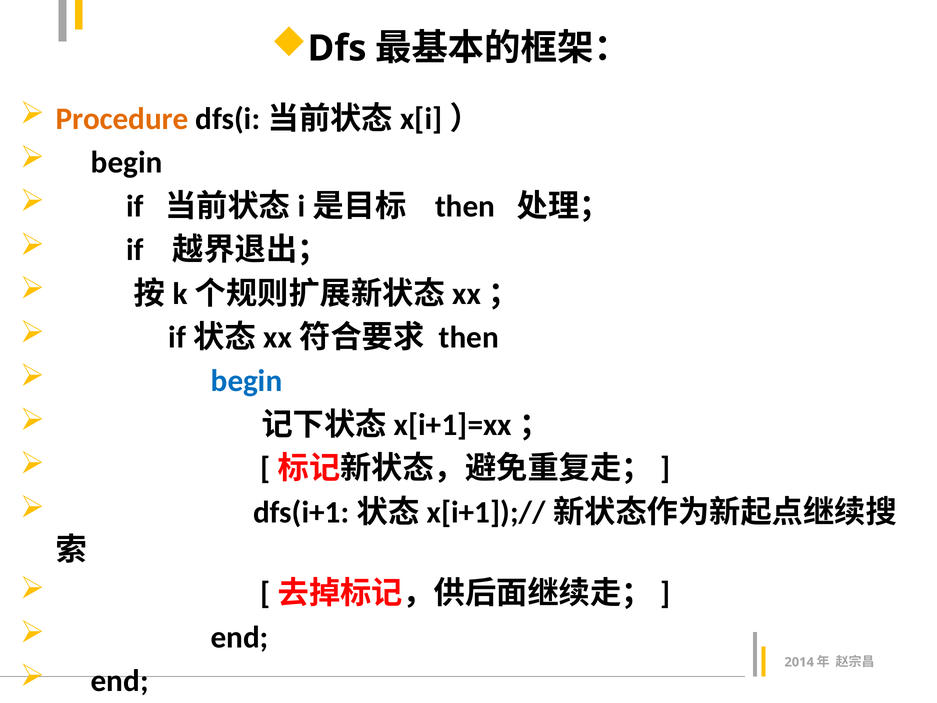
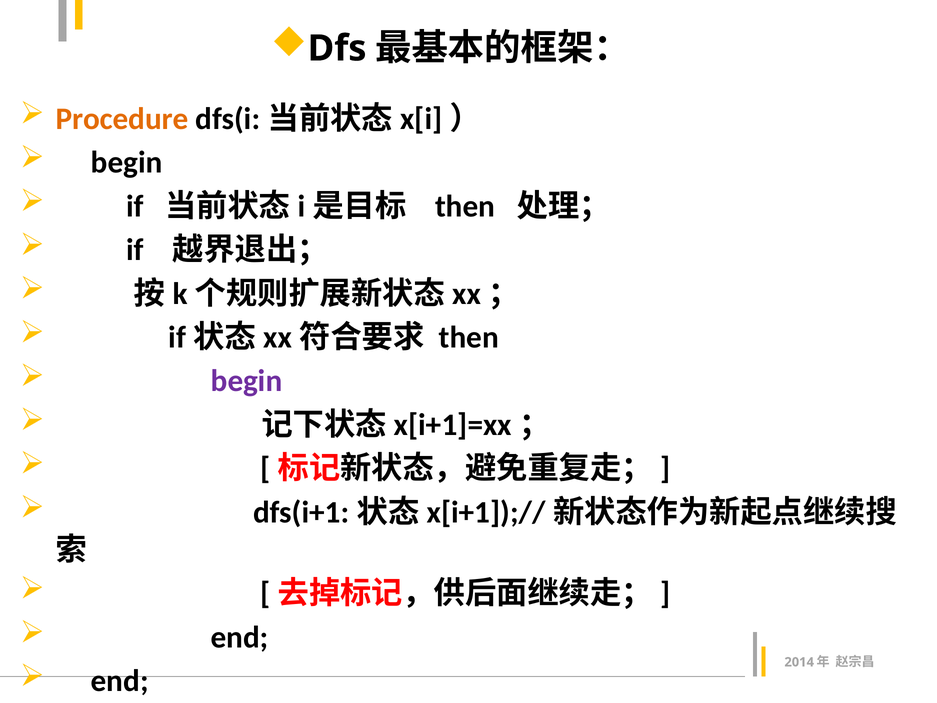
begin at (247, 381) colour: blue -> purple
